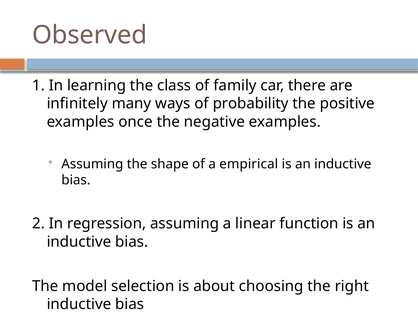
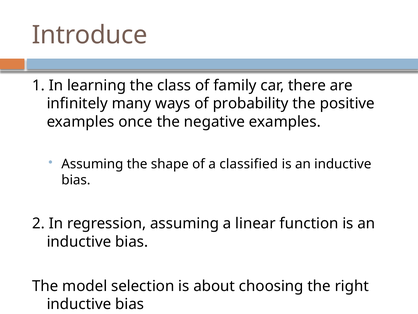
Observed: Observed -> Introduce
empirical: empirical -> classified
